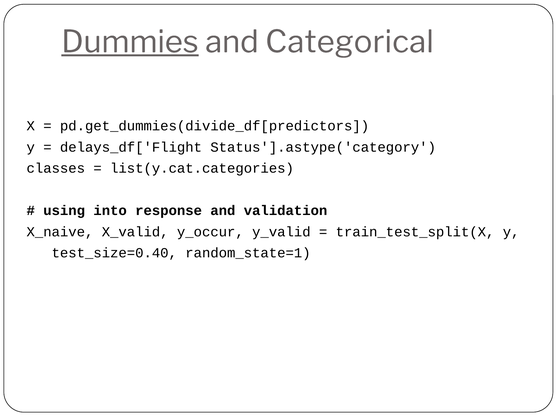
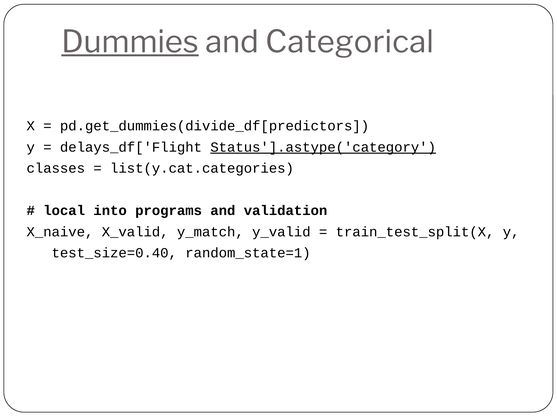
Status'].astype('category underline: none -> present
using: using -> local
response: response -> programs
y_occur: y_occur -> y_match
